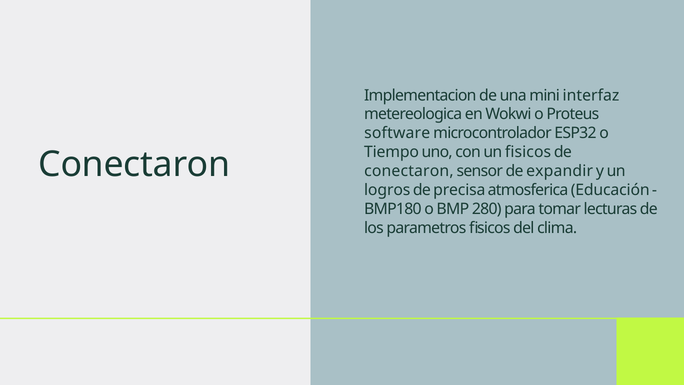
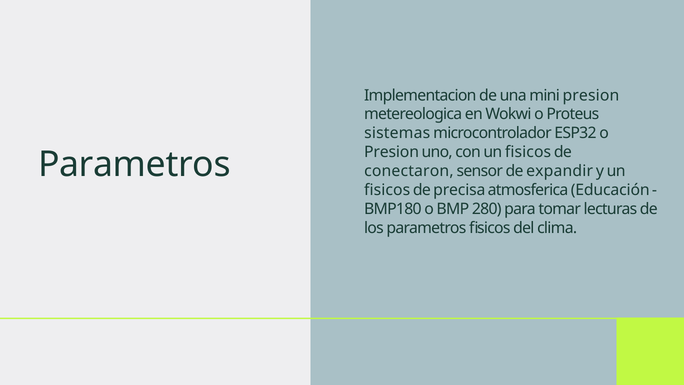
mini interfaz: interfaz -> presion
software: software -> sistemas
Tiempo at (392, 152): Tiempo -> Presion
Conectaron at (134, 165): Conectaron -> Parametros
logros at (387, 190): logros -> fisicos
